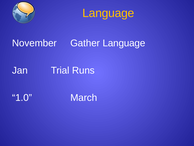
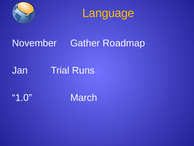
Gather Language: Language -> Roadmap
